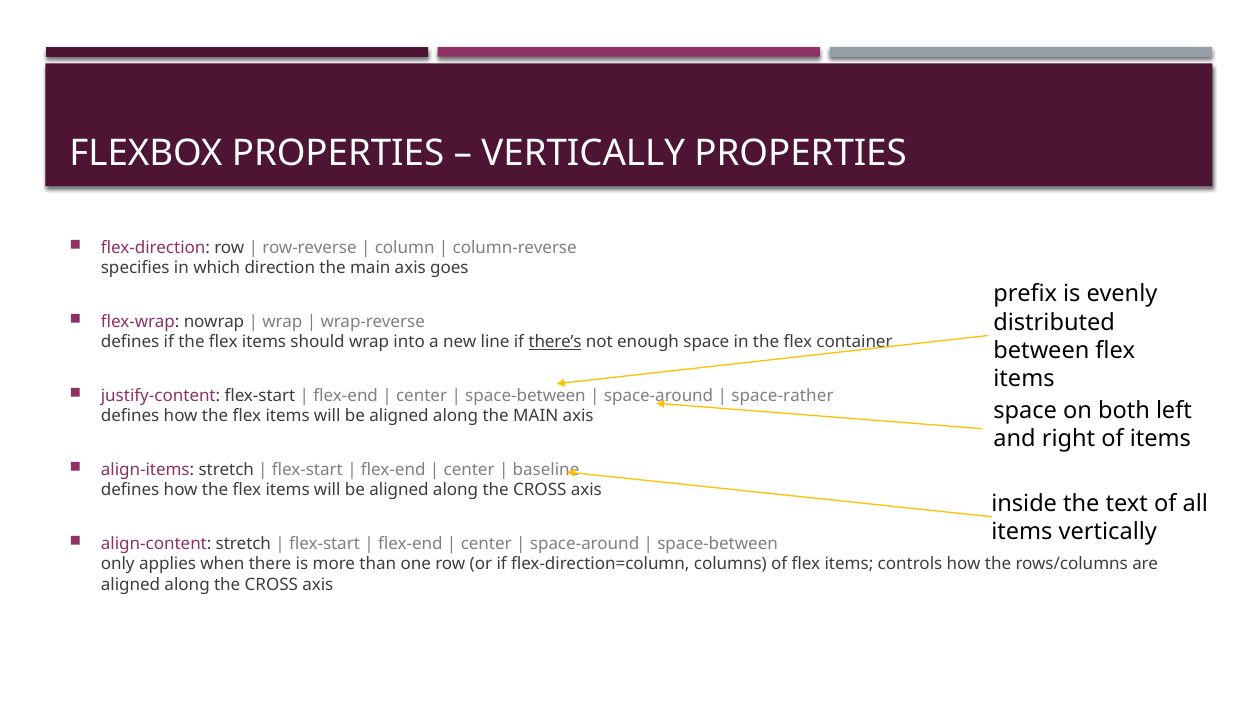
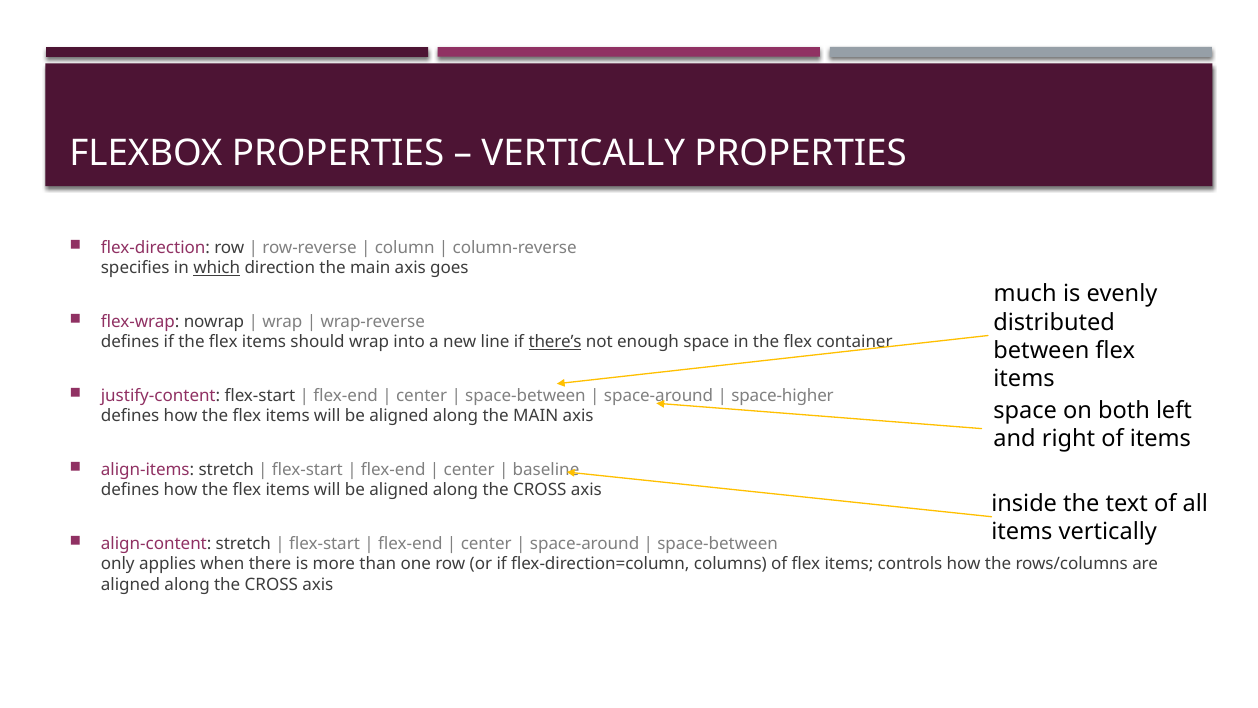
which underline: none -> present
prefix: prefix -> much
space-rather: space-rather -> space-higher
